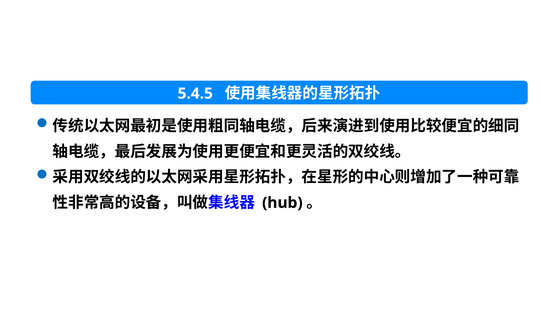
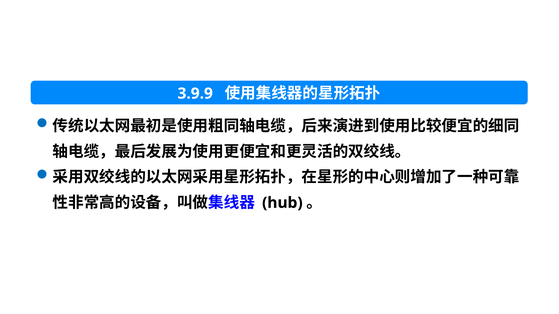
5.4.5: 5.4.5 -> 3.9.9
